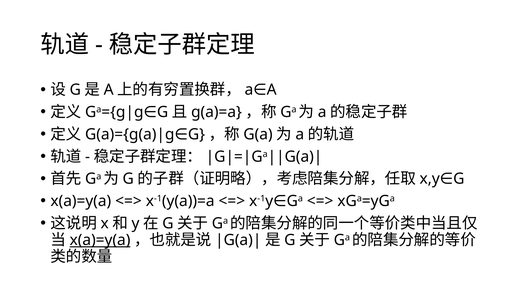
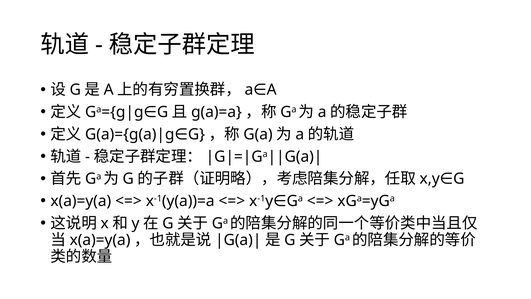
x(a)=y(a at (100, 240) underline: present -> none
